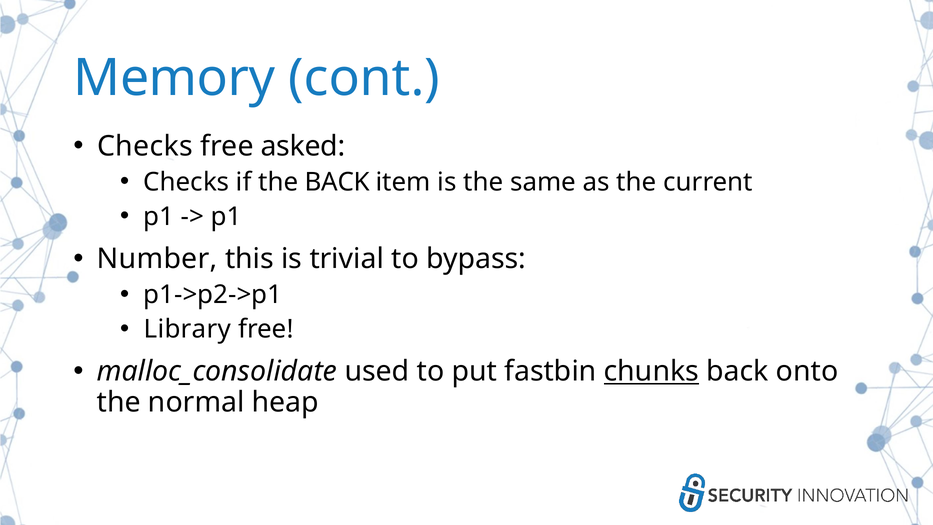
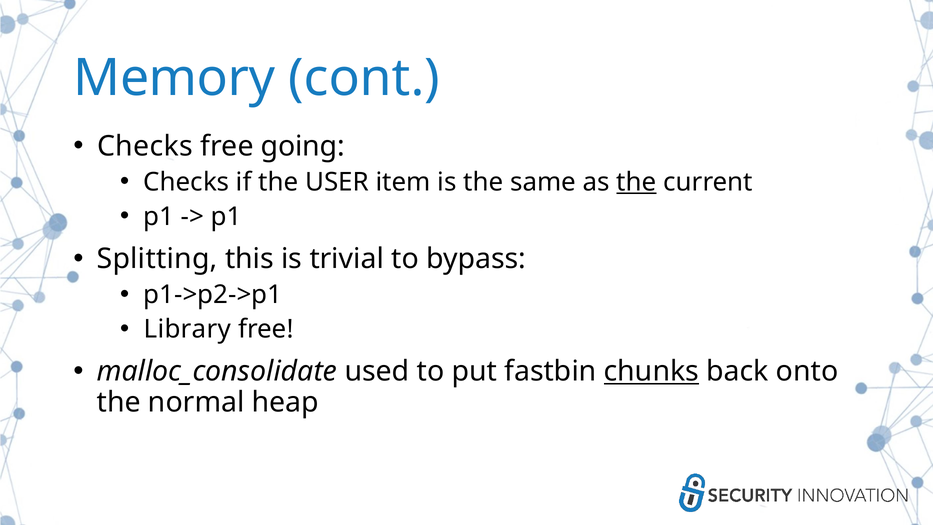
asked: asked -> going
the BACK: BACK -> USER
the at (636, 182) underline: none -> present
Number: Number -> Splitting
